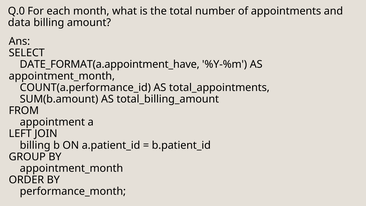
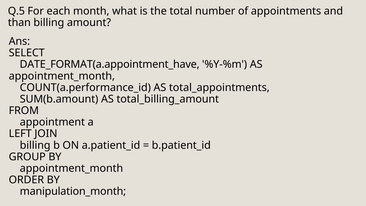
Q.0: Q.0 -> Q.5
data: data -> than
performance_month: performance_month -> manipulation_month
